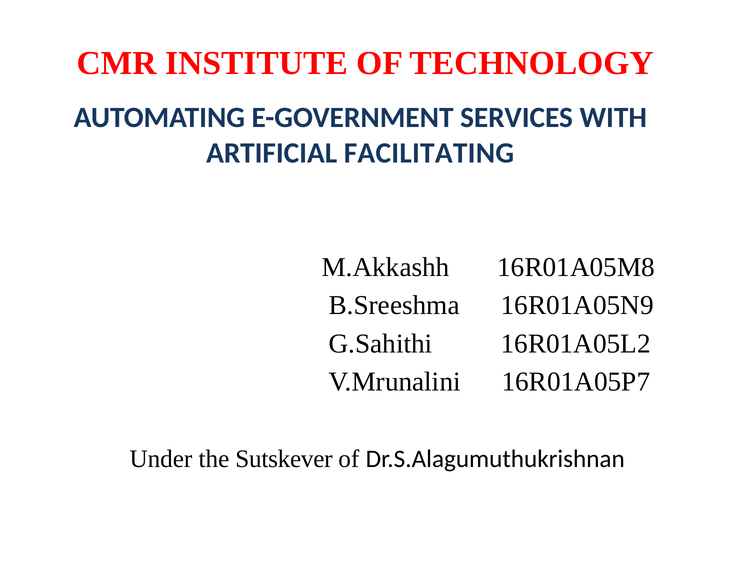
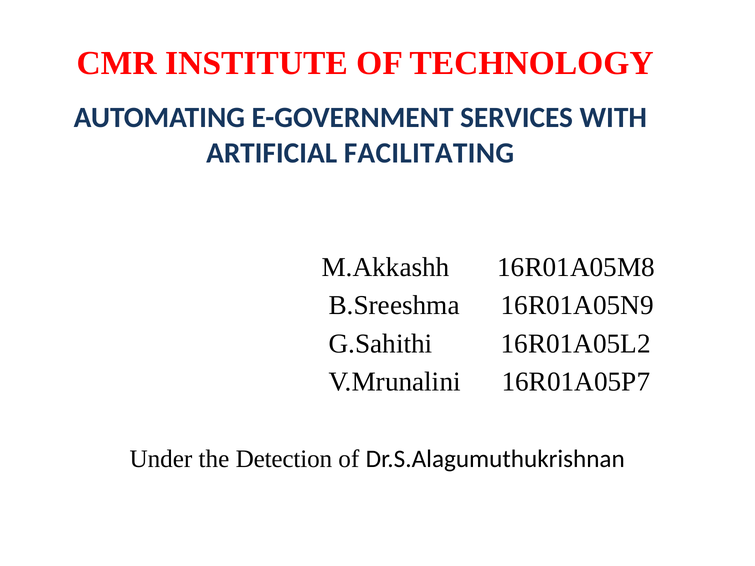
Sutskever: Sutskever -> Detection
